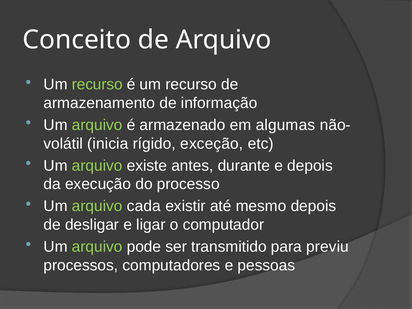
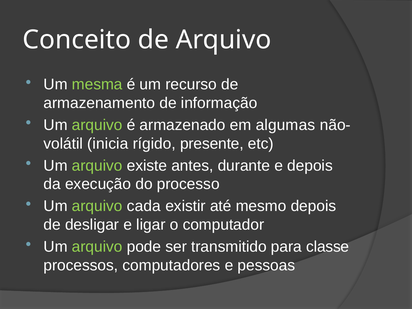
recurso at (97, 84): recurso -> mesma
exceção: exceção -> presente
previu: previu -> classe
